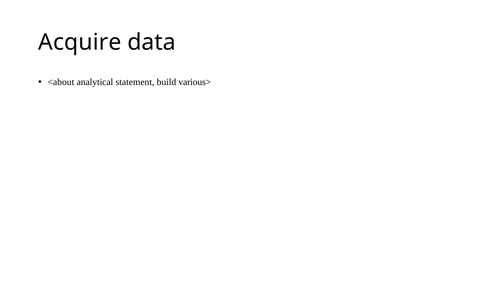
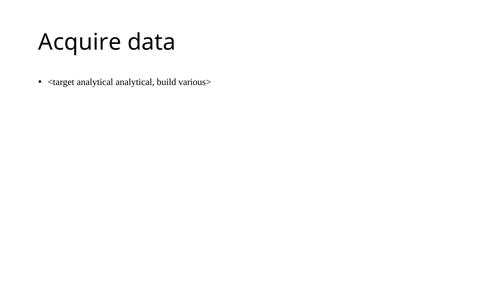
<about: <about -> <target
analytical statement: statement -> analytical
